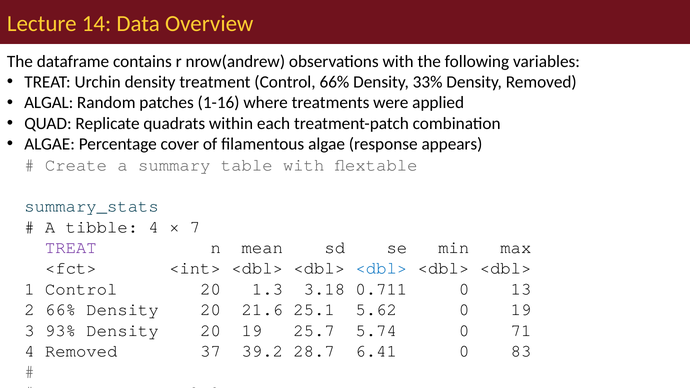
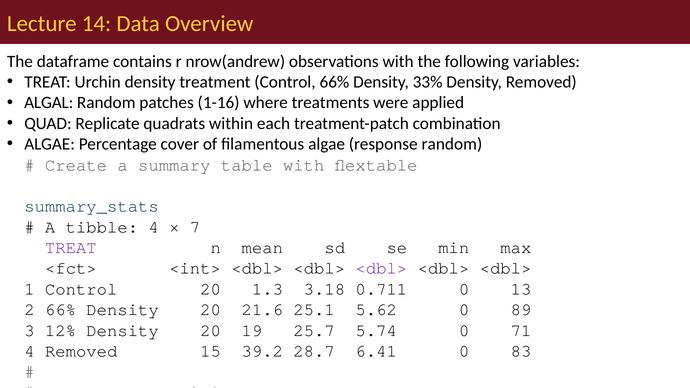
response appears: appears -> random
<dbl> at (381, 268) colour: blue -> purple
0 19: 19 -> 89
93%: 93% -> 12%
37: 37 -> 15
